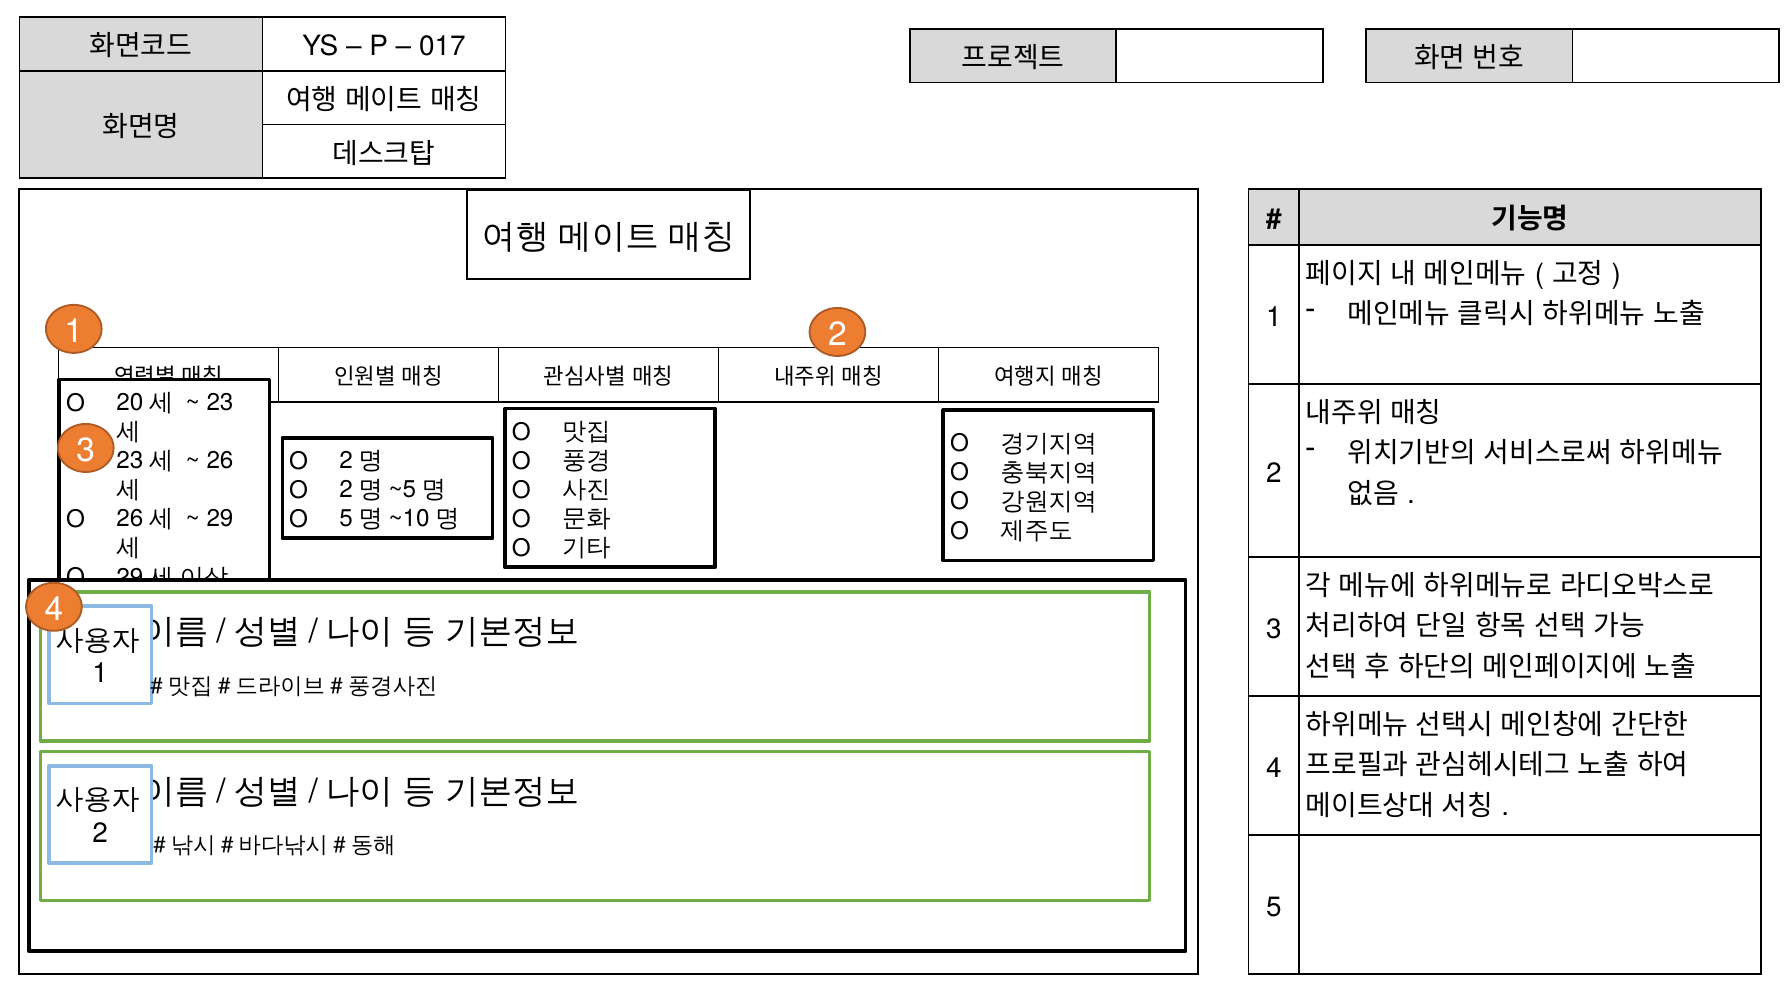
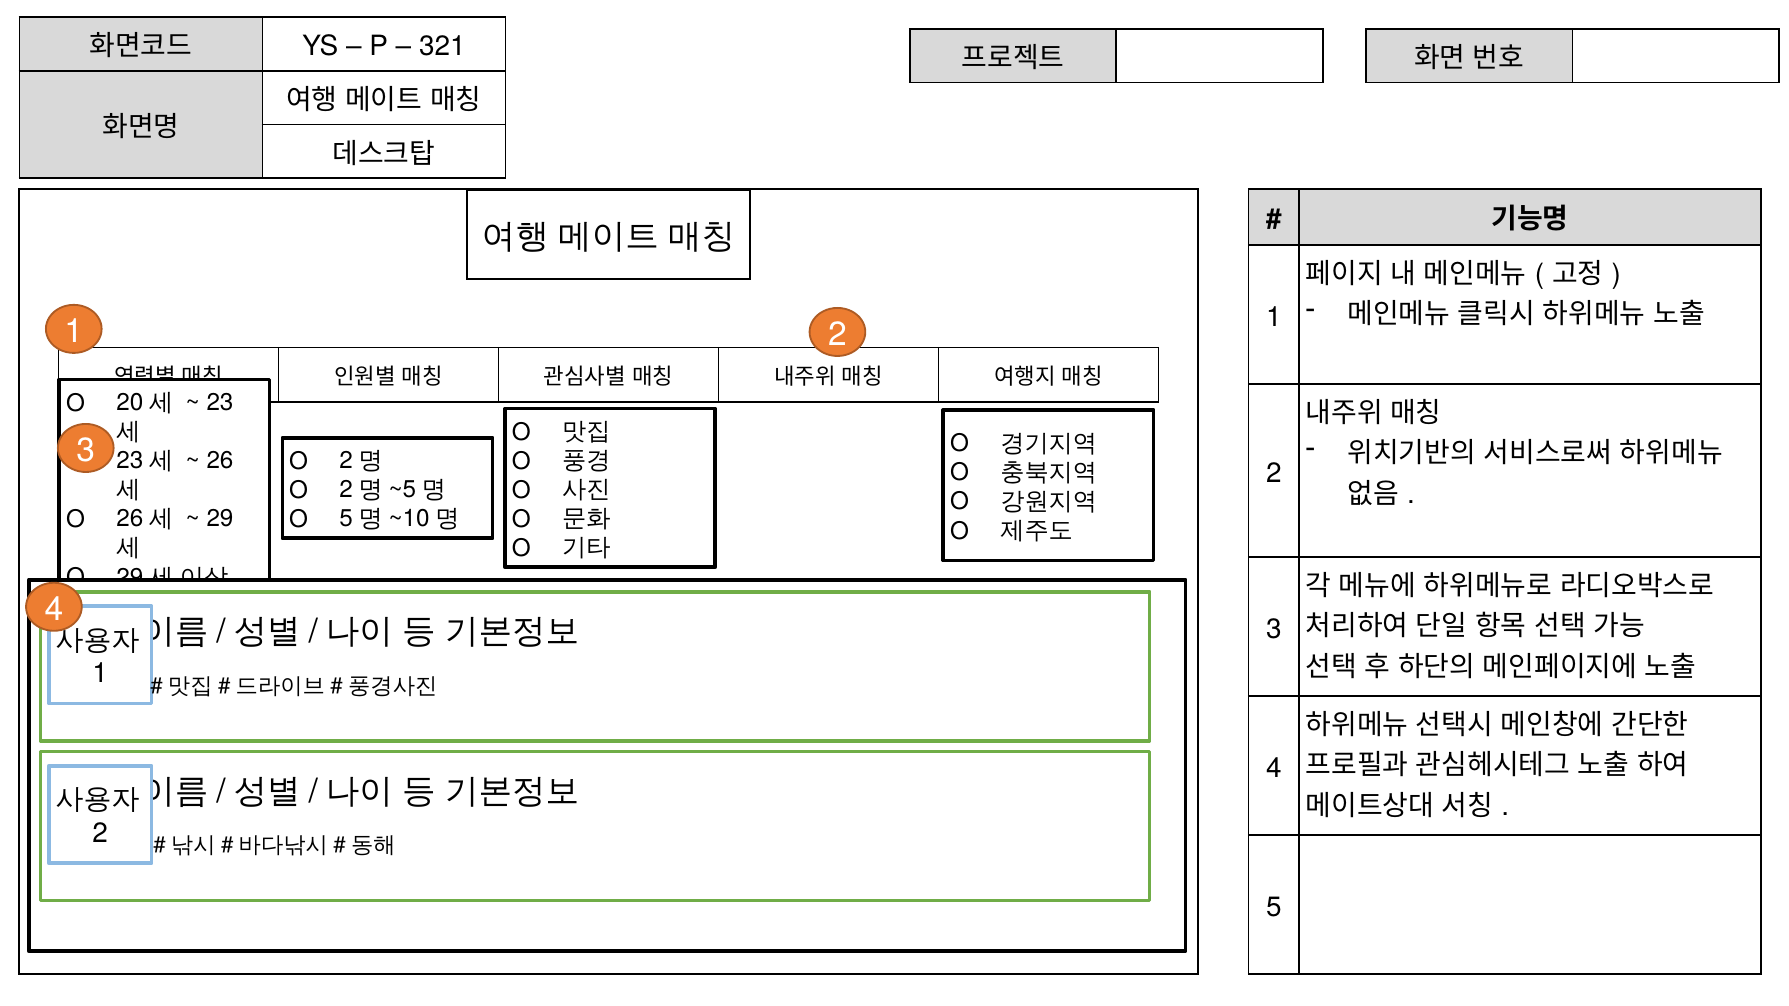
017: 017 -> 321
